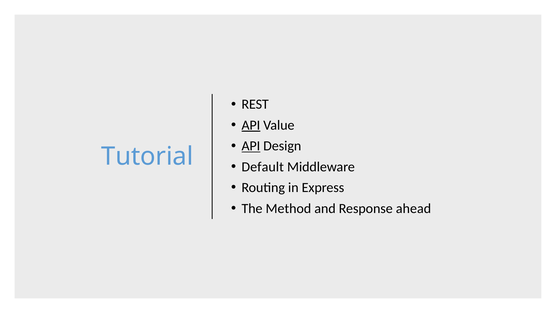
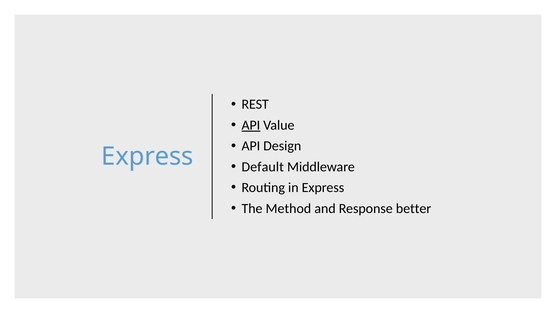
API at (251, 146) underline: present -> none
Tutorial at (147, 156): Tutorial -> Express
ahead: ahead -> better
